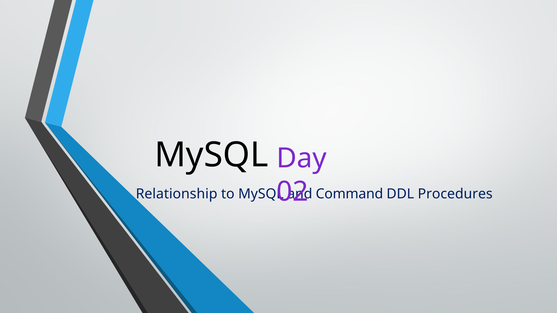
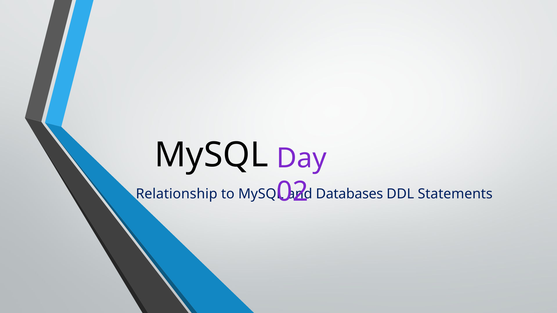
Command: Command -> Databases
Procedures: Procedures -> Statements
